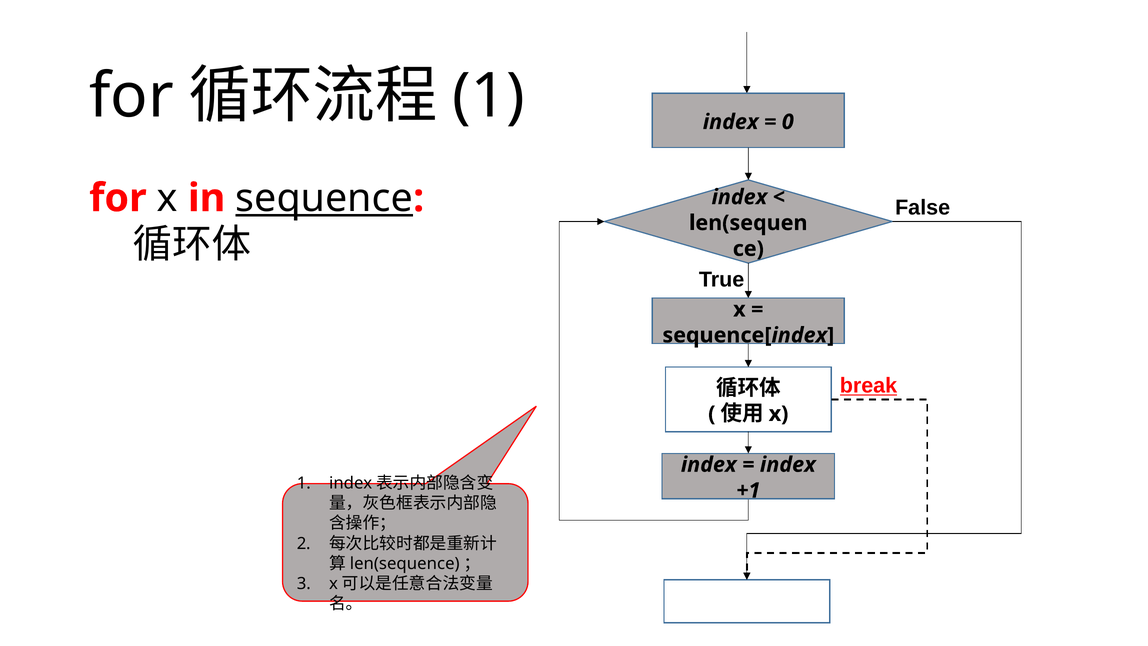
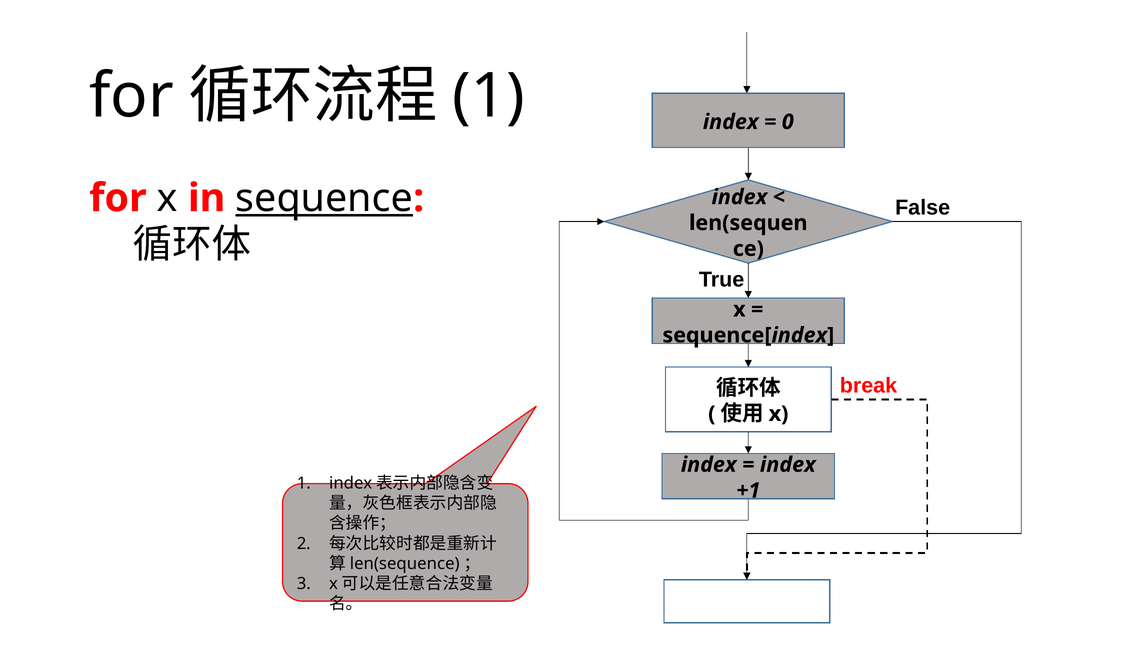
break underline: present -> none
